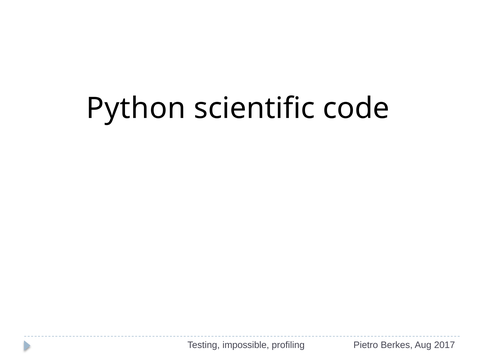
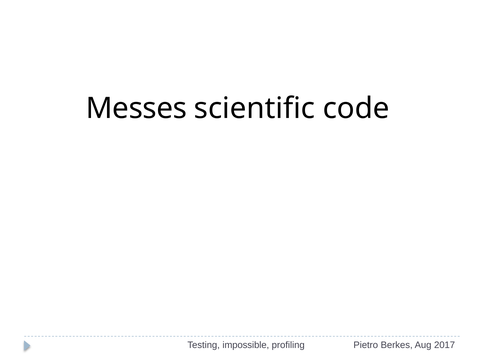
Python: Python -> Messes
